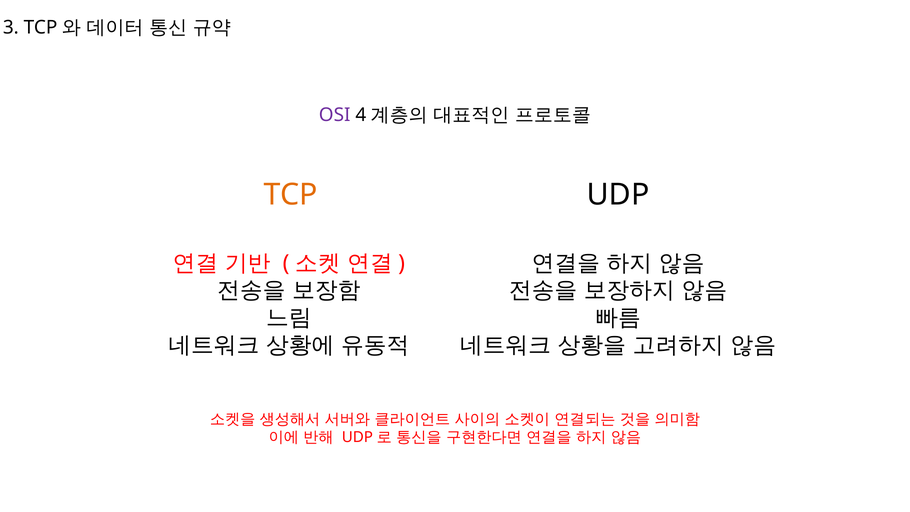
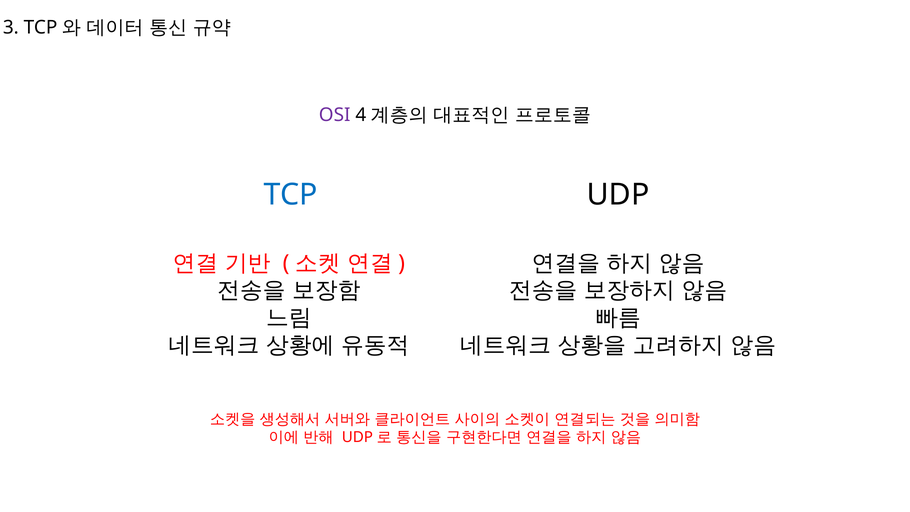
TCP colour: orange -> blue
